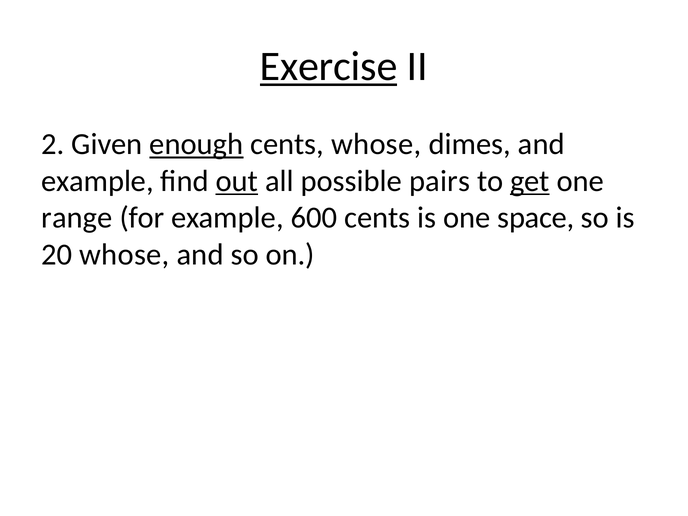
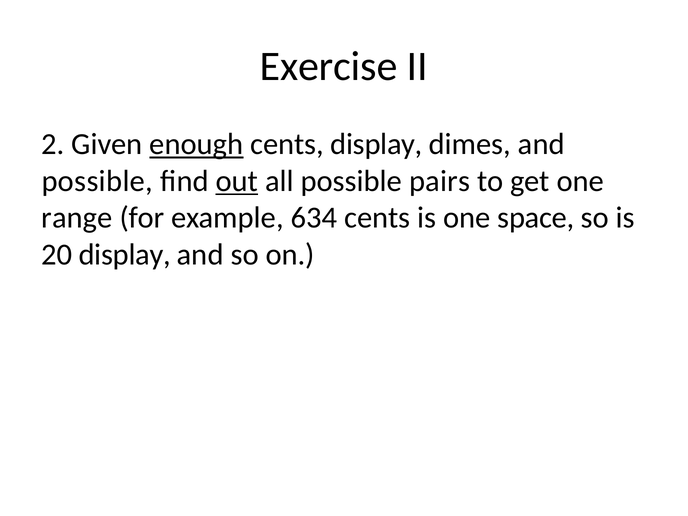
Exercise underline: present -> none
cents whose: whose -> display
example at (97, 181): example -> possible
get underline: present -> none
600: 600 -> 634
20 whose: whose -> display
